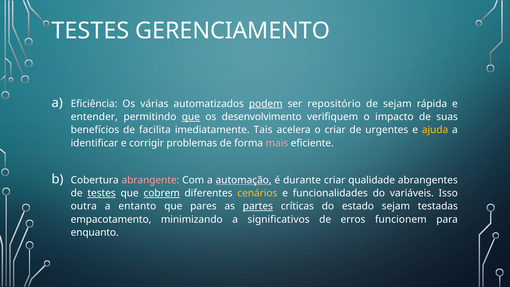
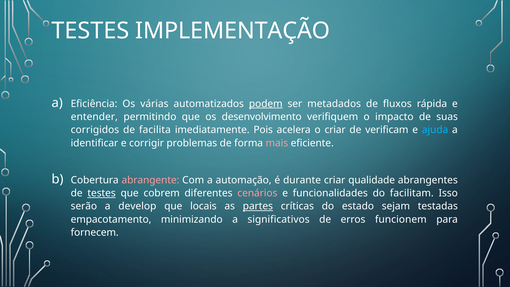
GERENCIAMENTO: GERENCIAMENTO -> IMPLEMENTAÇÃO
repositório: repositório -> metadados
de sejam: sejam -> fluxos
que at (191, 117) underline: present -> none
benefícios: benefícios -> corrigidos
Tais: Tais -> Pois
urgentes: urgentes -> verificam
ajuda colour: yellow -> light blue
automação underline: present -> none
cobrem underline: present -> none
cenários colour: yellow -> pink
variáveis: variáveis -> facilitam
outra: outra -> serão
entanto: entanto -> develop
pares: pares -> locais
enquanto: enquanto -> fornecem
